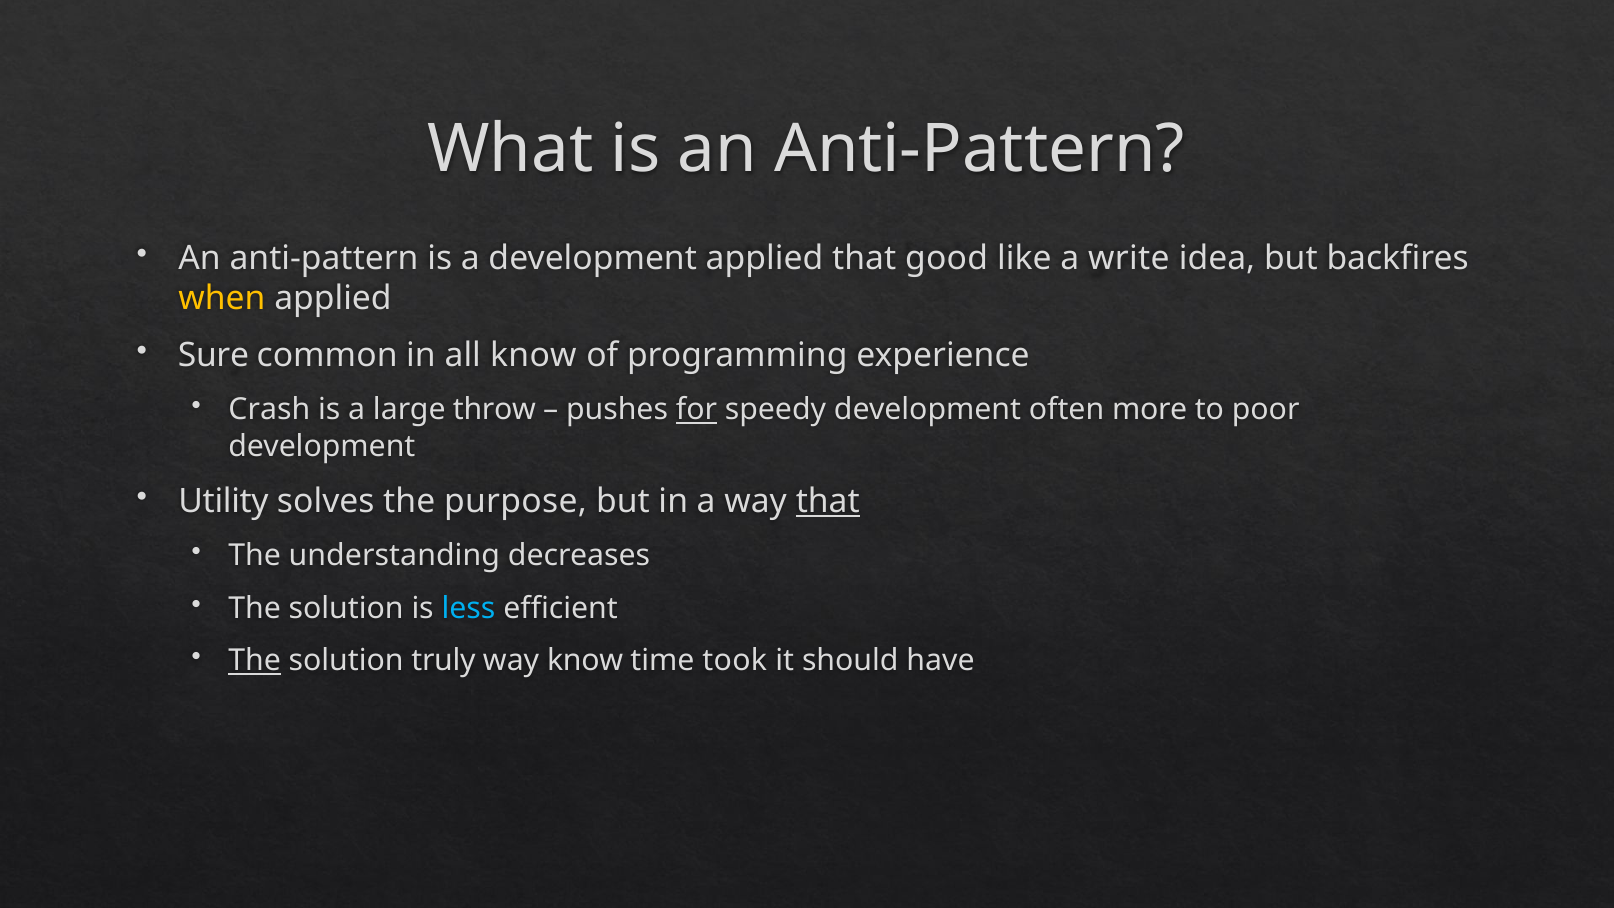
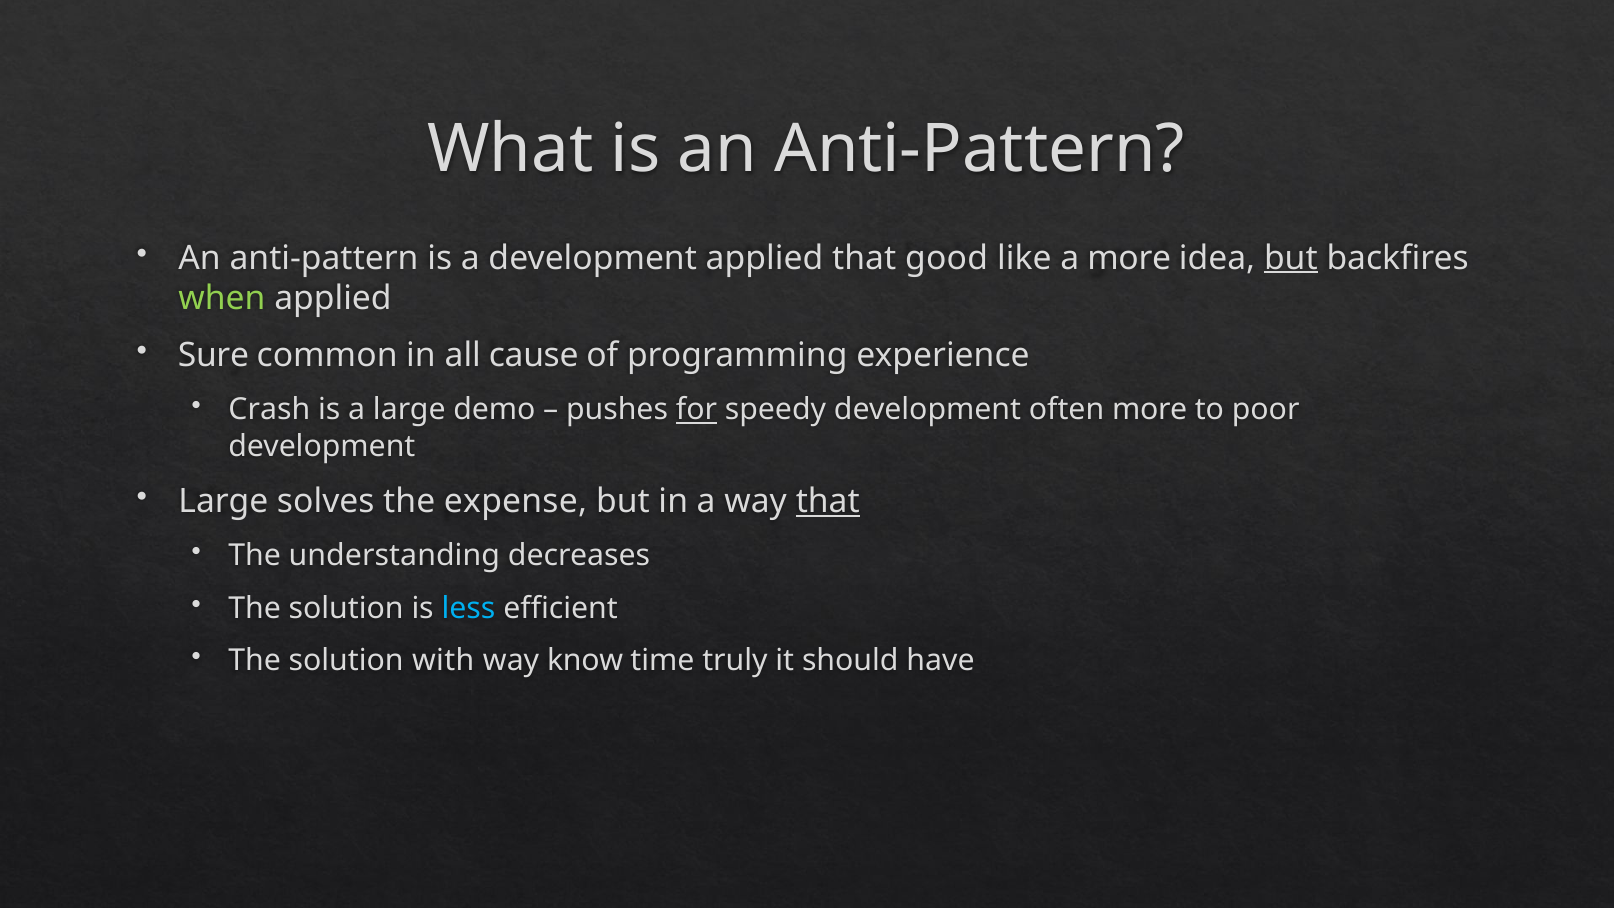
a write: write -> more
but at (1291, 258) underline: none -> present
when colour: yellow -> light green
all know: know -> cause
throw: throw -> demo
Utility at (224, 501): Utility -> Large
purpose: purpose -> expense
The at (255, 661) underline: present -> none
truly: truly -> with
took: took -> truly
